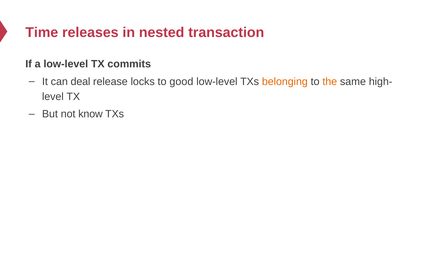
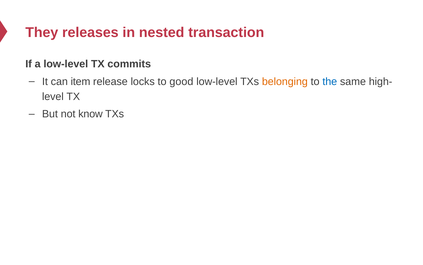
Time: Time -> They
deal: deal -> item
the colour: orange -> blue
